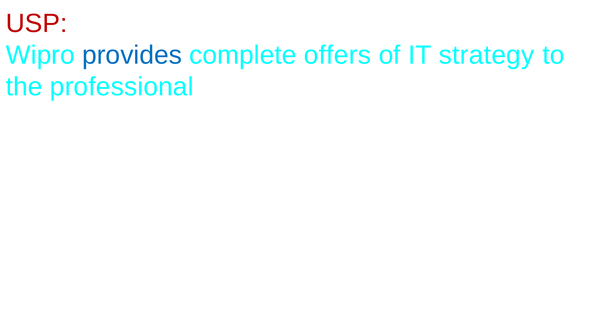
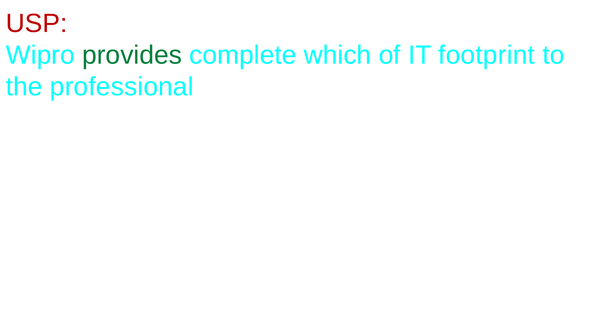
provides colour: blue -> green
offers: offers -> which
strategy: strategy -> footprint
